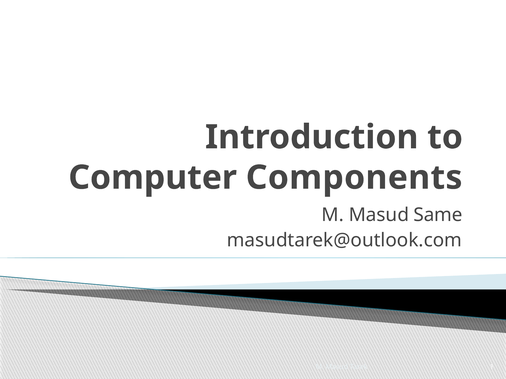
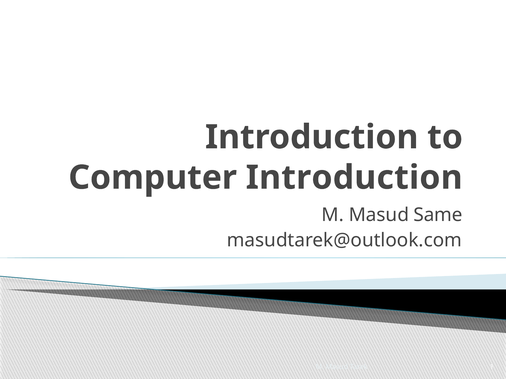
Computer Components: Components -> Introduction
